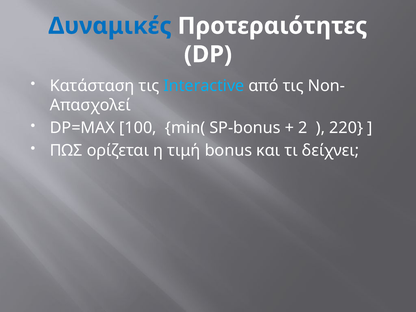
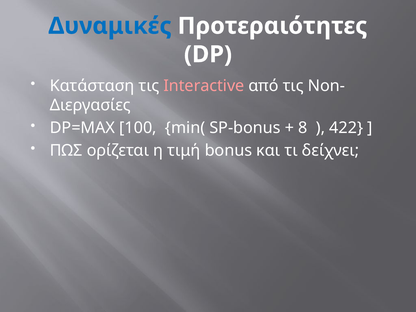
Interactive colour: light blue -> pink
Απασχολεί: Απασχολεί -> Διεργασίες
2: 2 -> 8
220: 220 -> 422
